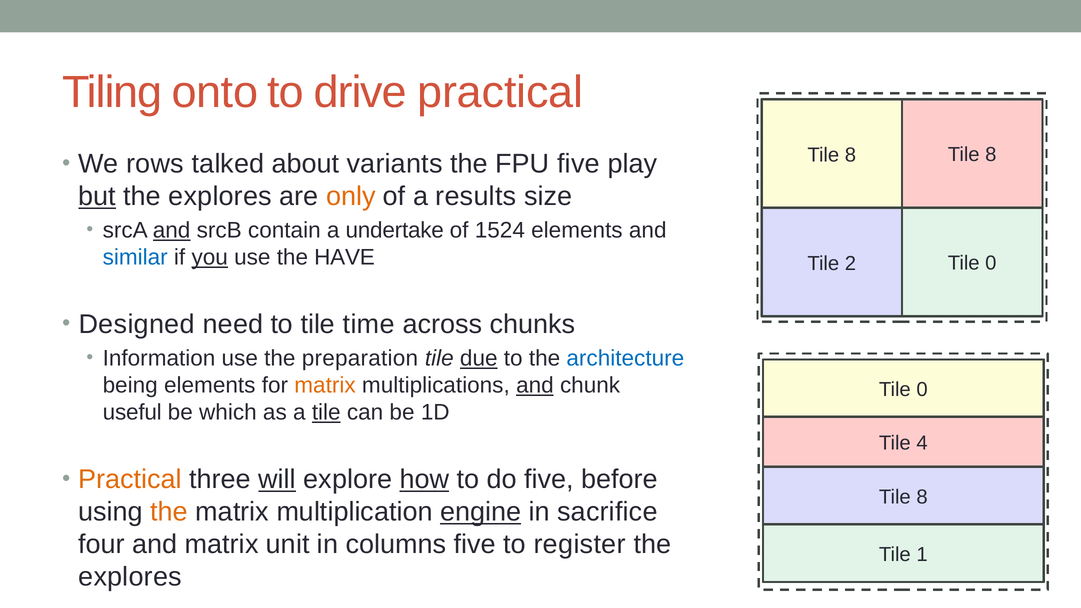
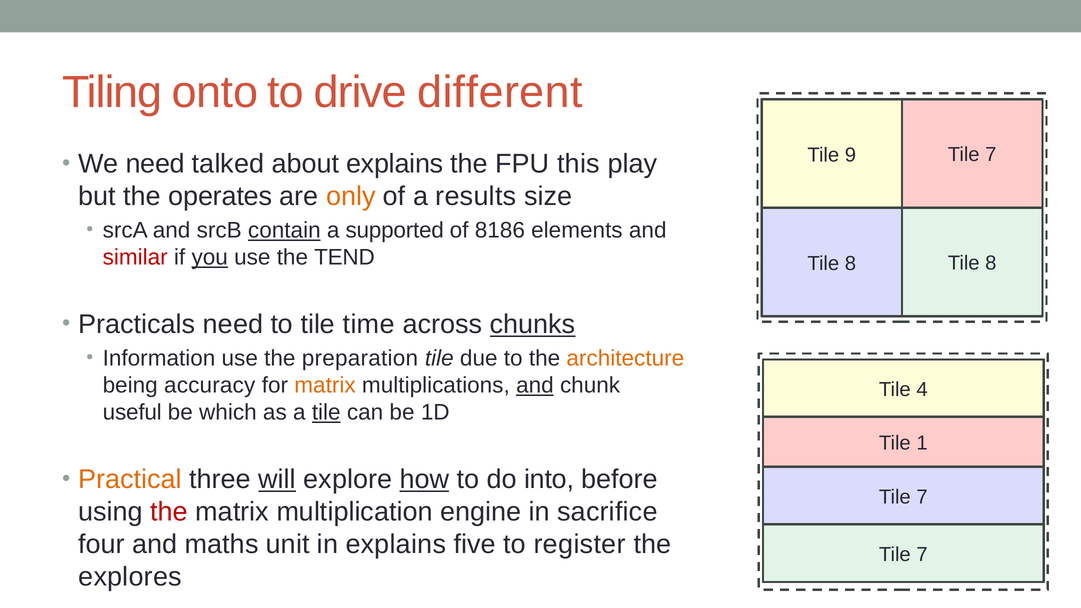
drive practical: practical -> different
8 at (850, 155): 8 -> 9
8 at (991, 155): 8 -> 7
We rows: rows -> need
about variants: variants -> explains
FPU five: five -> this
but underline: present -> none
explores at (220, 196): explores -> operates
and at (172, 230) underline: present -> none
contain underline: none -> present
undertake: undertake -> supported
1524: 1524 -> 8186
similar colour: blue -> red
HAVE: HAVE -> TEND
2 at (850, 263): 2 -> 8
0 at (991, 263): 0 -> 8
Designed: Designed -> Practicals
chunks underline: none -> present
due underline: present -> none
architecture colour: blue -> orange
being elements: elements -> accuracy
0 at (922, 390): 0 -> 4
4: 4 -> 1
do five: five -> into
8 at (922, 497): 8 -> 7
the at (169, 512) colour: orange -> red
engine underline: present -> none
and matrix: matrix -> maths
in columns: columns -> explains
1 at (922, 555): 1 -> 7
